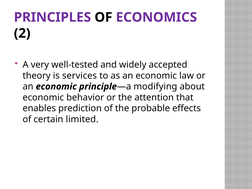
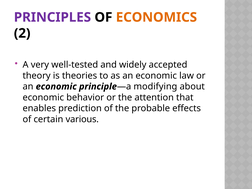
ECONOMICS colour: purple -> orange
services: services -> theories
limited: limited -> various
